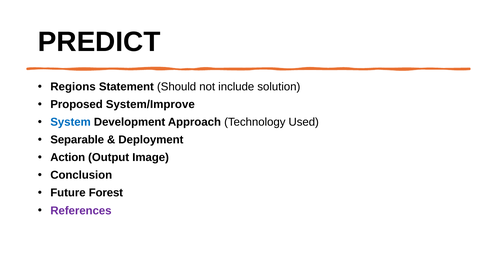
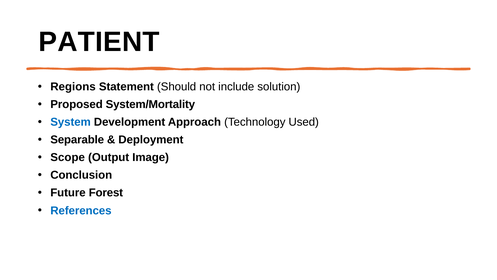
PREDICT: PREDICT -> PATIENT
System/Improve: System/Improve -> System/Mortality
Action: Action -> Scope
References colour: purple -> blue
